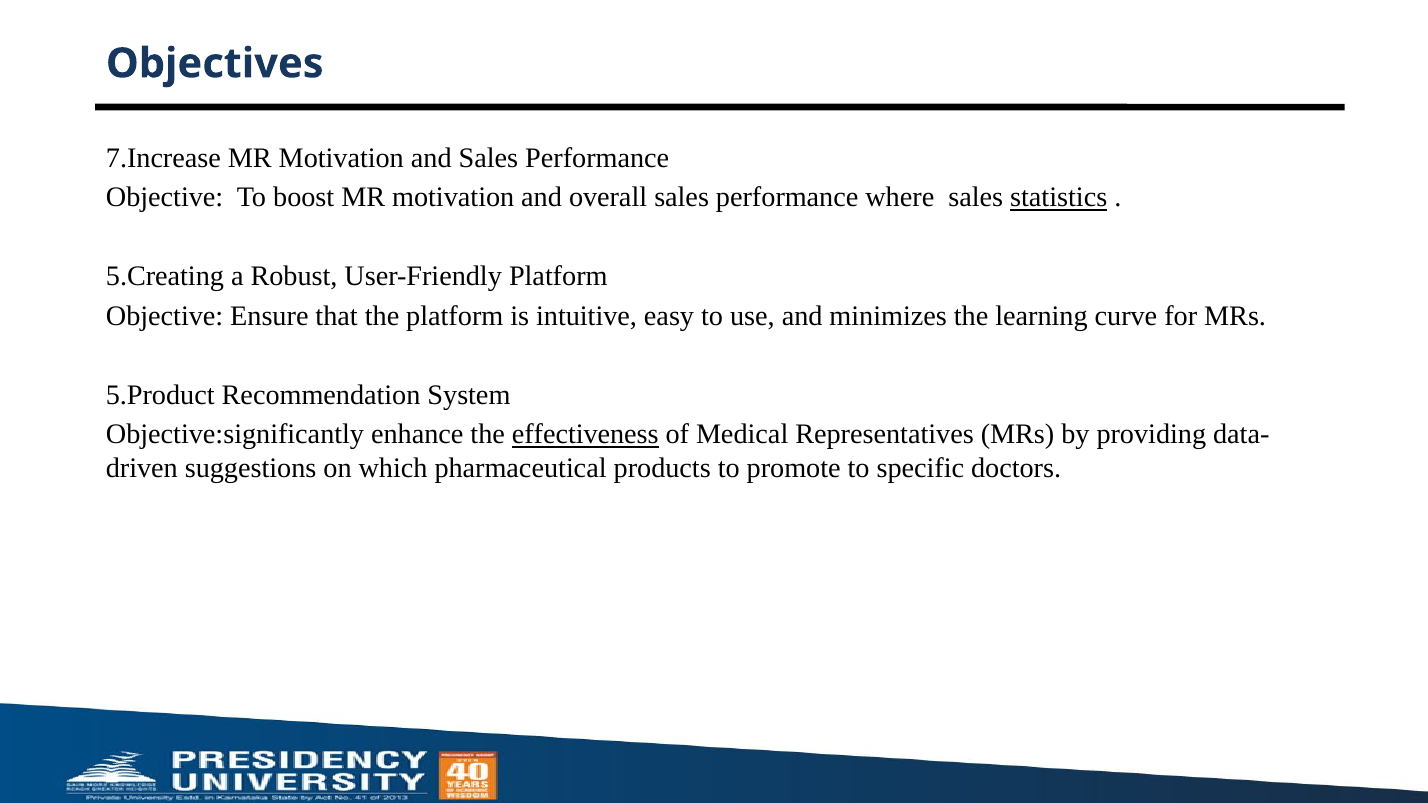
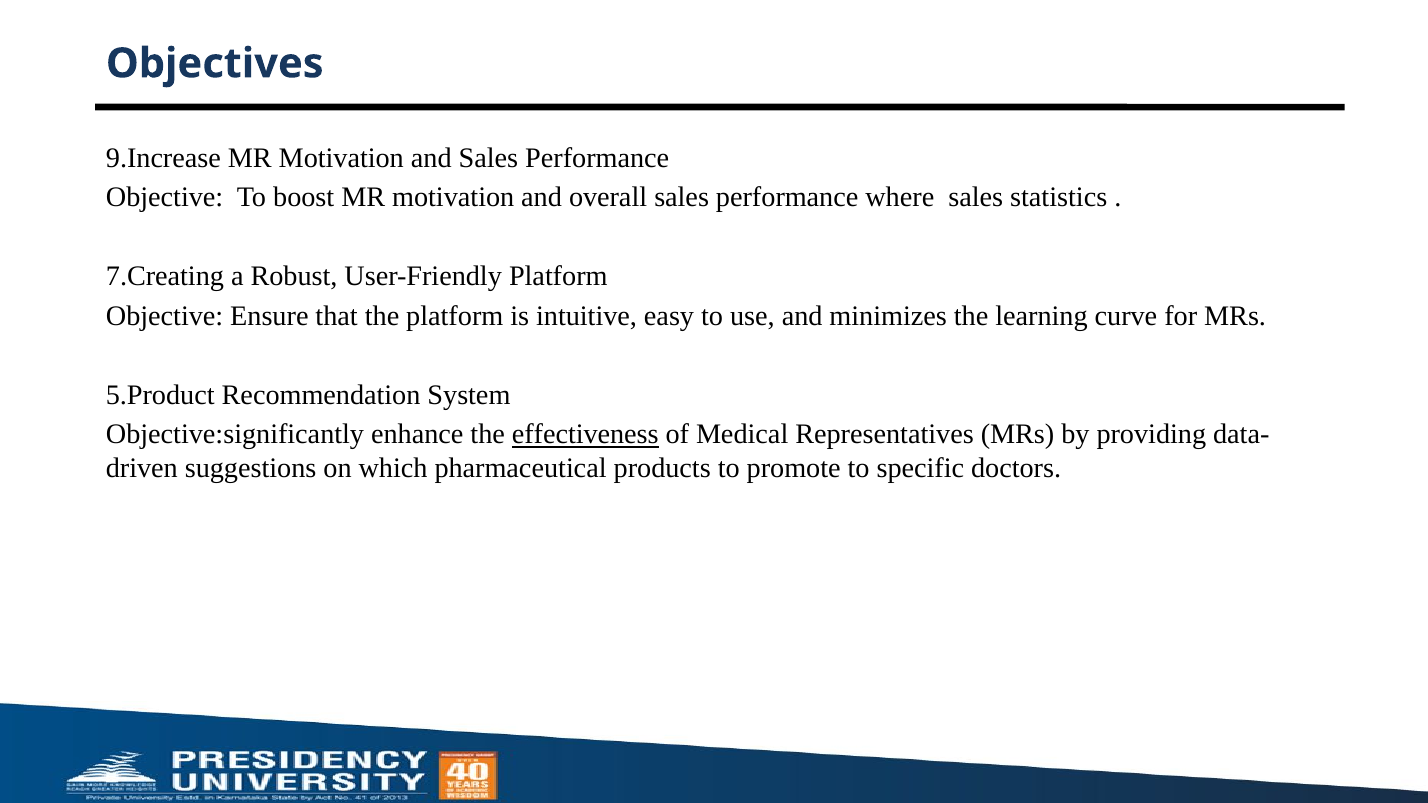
7.Increase: 7.Increase -> 9.Increase
statistics underline: present -> none
5.Creating: 5.Creating -> 7.Creating
